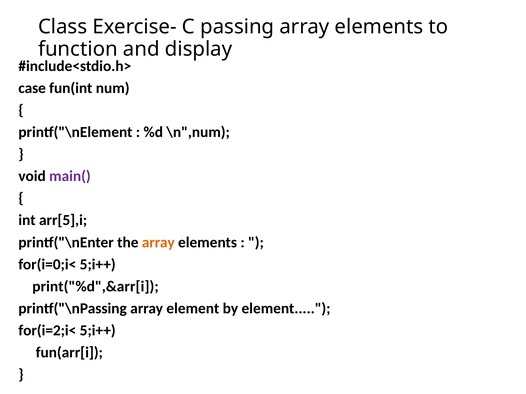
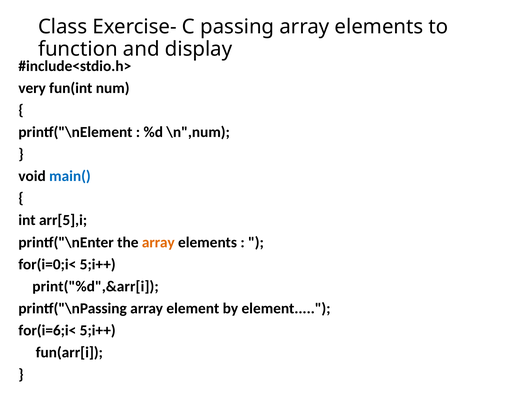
case: case -> very
main( colour: purple -> blue
for(i=2;i<: for(i=2;i< -> for(i=6;i<
